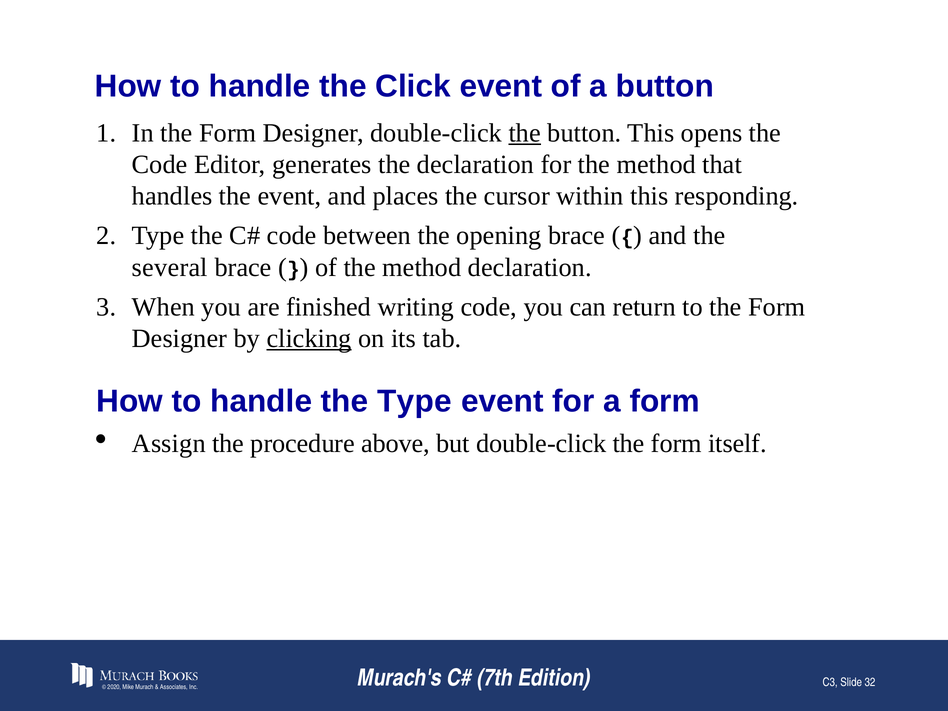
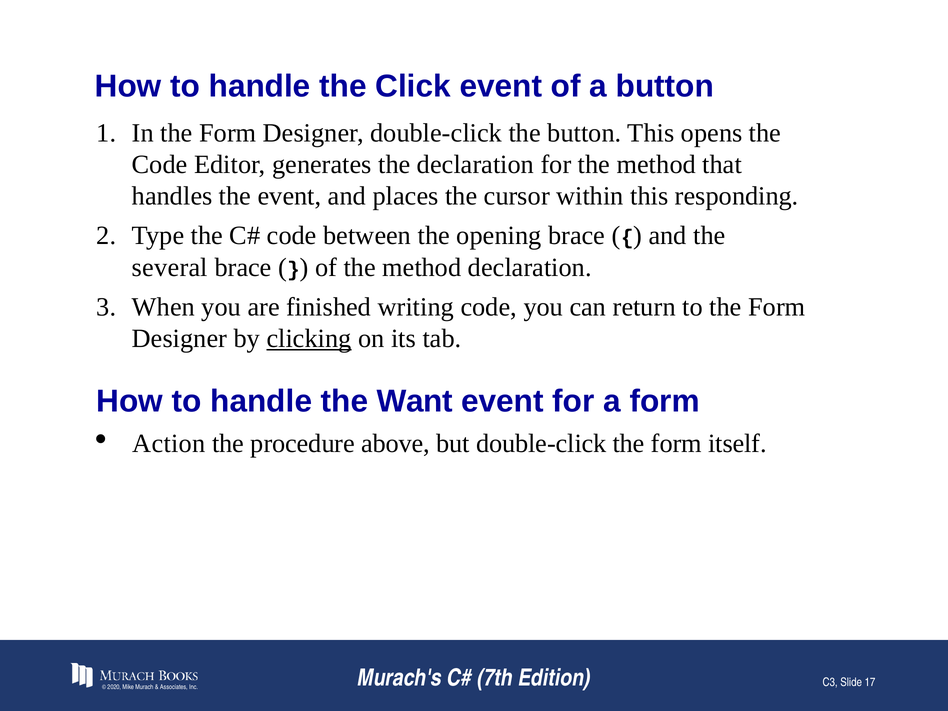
the at (525, 133) underline: present -> none
the Type: Type -> Want
Assign: Assign -> Action
32: 32 -> 17
